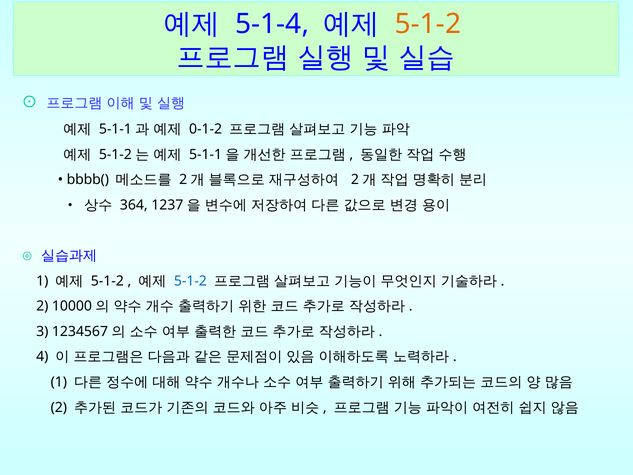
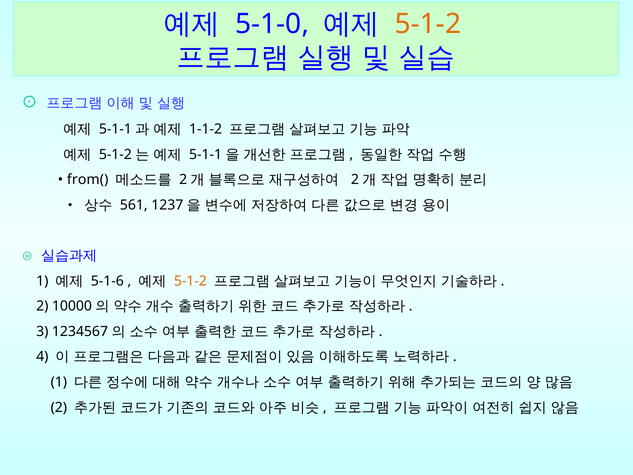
5-1-4: 5-1-4 -> 5-1-0
0-1-2: 0-1-2 -> 1-1-2
bbbb(: bbbb( -> from(
364: 364 -> 561
5-1-2 at (107, 281): 5-1-2 -> 5-1-6
5-1-2 at (190, 281) colour: blue -> orange
